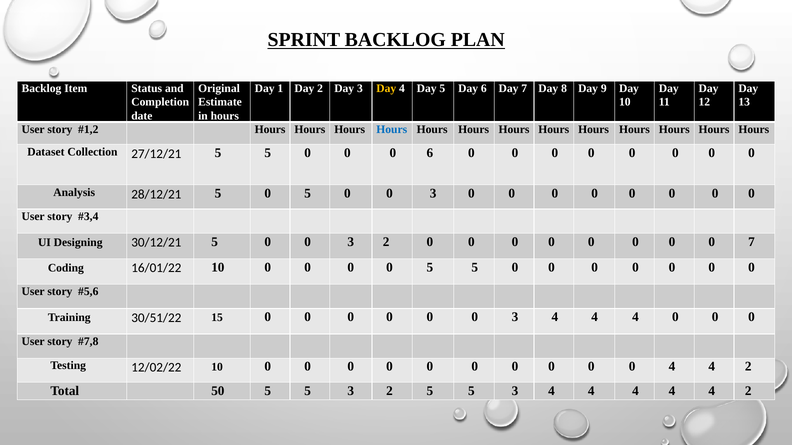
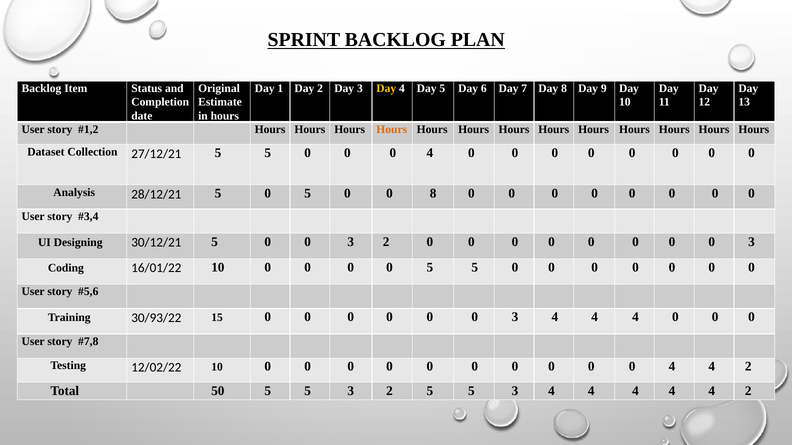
Hours at (392, 130) colour: blue -> orange
6 at (430, 153): 6 -> 4
3 at (433, 194): 3 -> 8
7 at (751, 242): 7 -> 3
30/51/22: 30/51/22 -> 30/93/22
